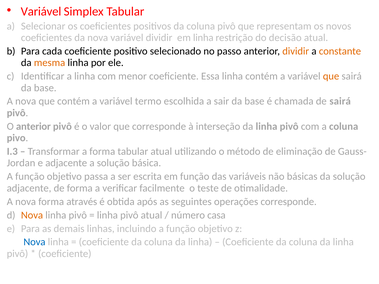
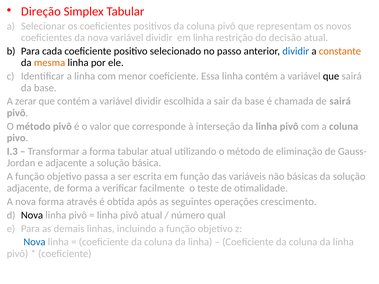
Variável at (41, 12): Variável -> Direção
dividir at (296, 51) colour: orange -> blue
que at (331, 76) colour: orange -> black
nova at (26, 101): nova -> zerar
a variável termo: termo -> dividir
anterior at (33, 126): anterior -> método
operações corresponde: corresponde -> crescimento
Nova at (32, 215) colour: orange -> black
casa: casa -> qual
